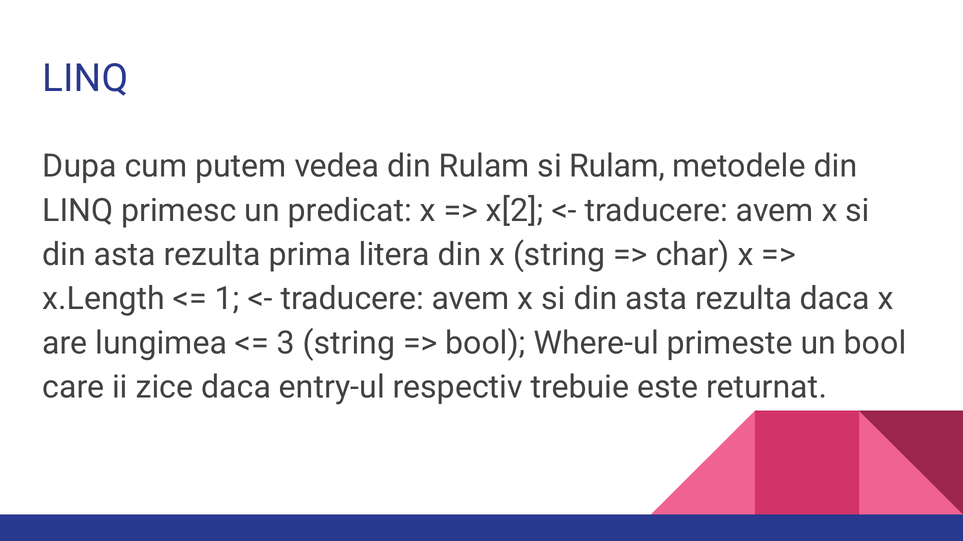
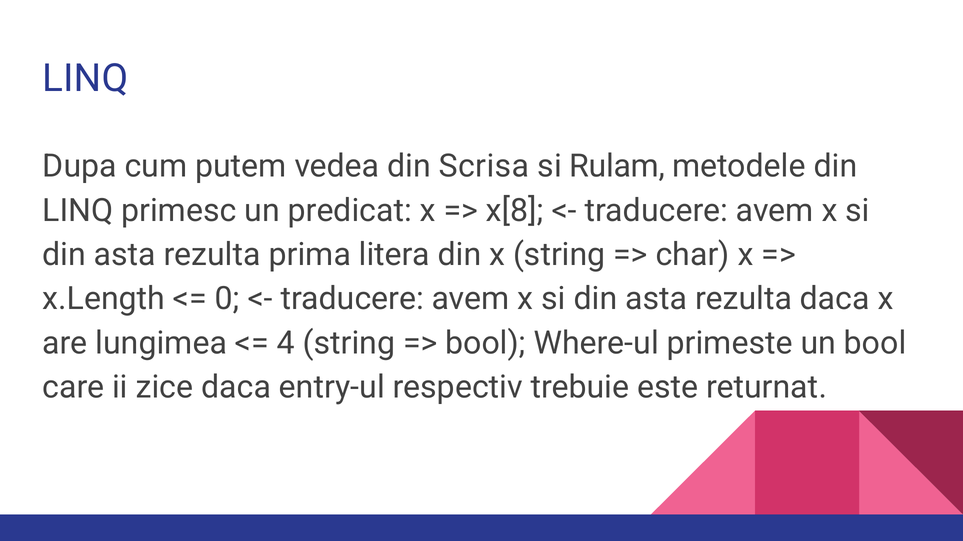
din Rulam: Rulam -> Scrisa
x[2: x[2 -> x[8
1: 1 -> 0
3: 3 -> 4
